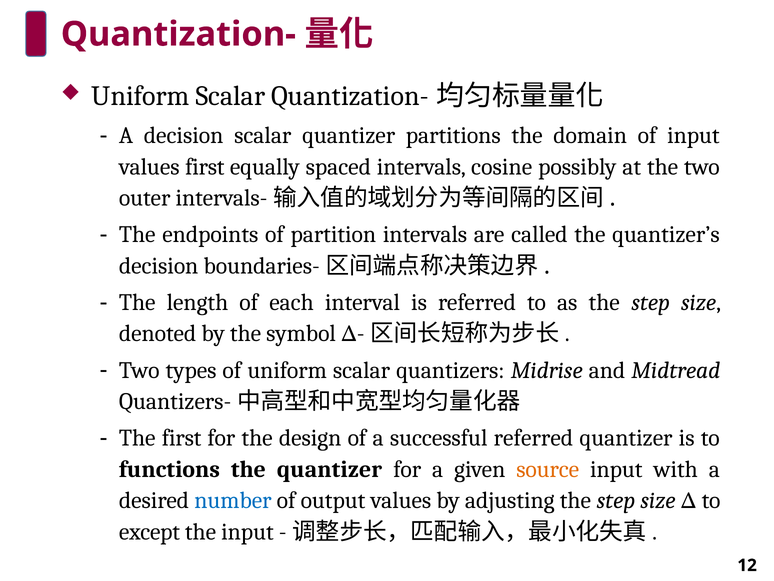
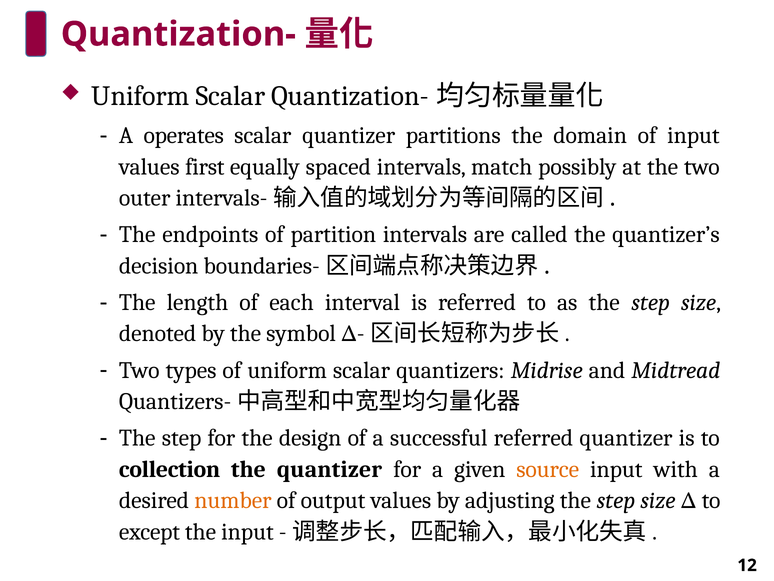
A decision: decision -> operates
cosine: cosine -> match
first at (182, 438): first -> step
functions: functions -> collection
number colour: blue -> orange
